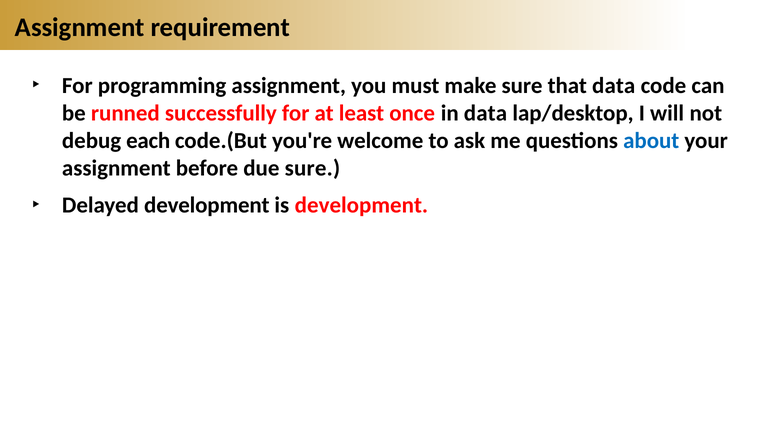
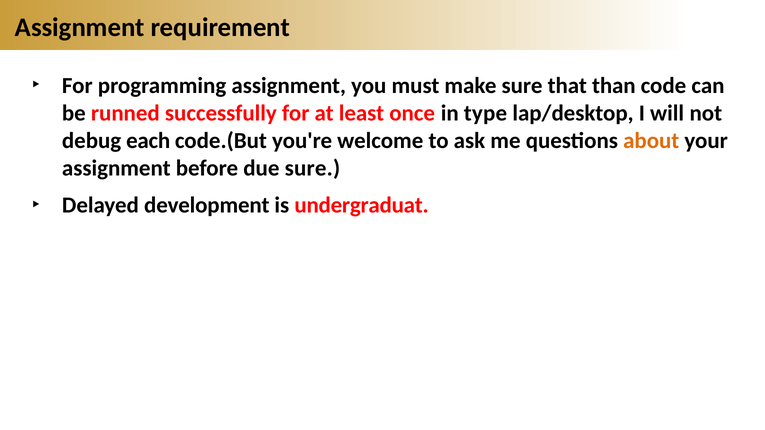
that data: data -> than
in data: data -> type
about colour: blue -> orange
is development: development -> undergraduat
